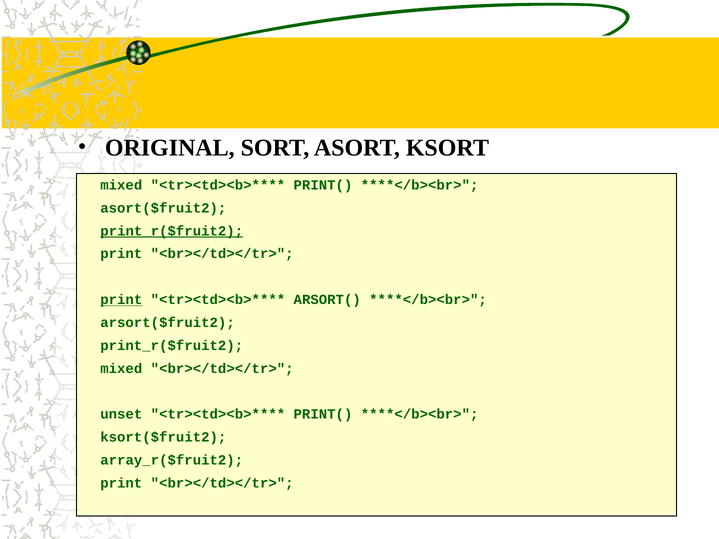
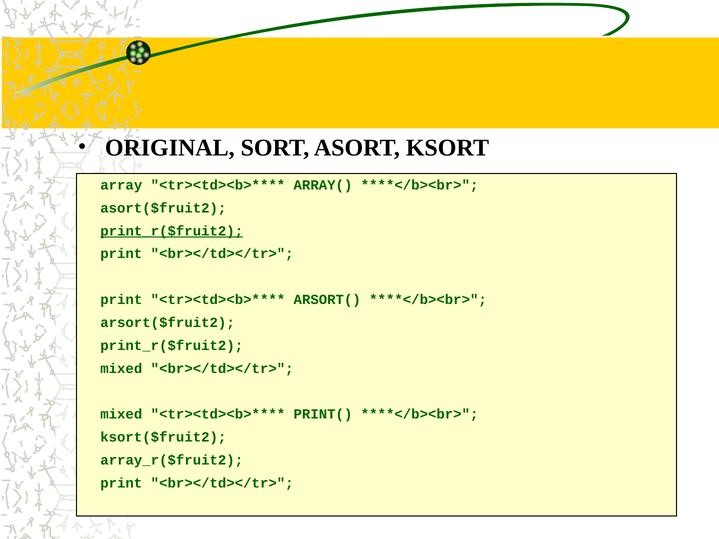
mixed at (121, 185): mixed -> array
PRINT( at (323, 185): PRINT( -> ARRAY(
print at (121, 300) underline: present -> none
unset at (121, 415): unset -> mixed
